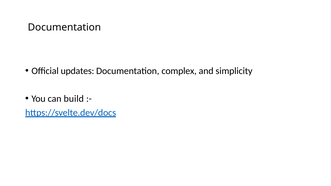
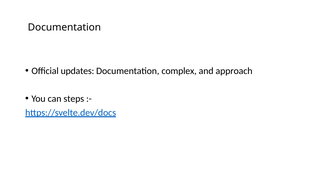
simplicity: simplicity -> approach
build: build -> steps
